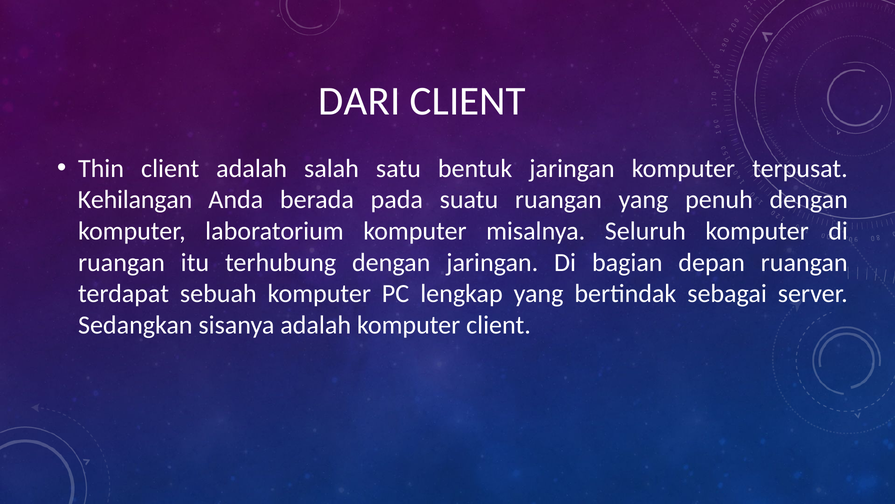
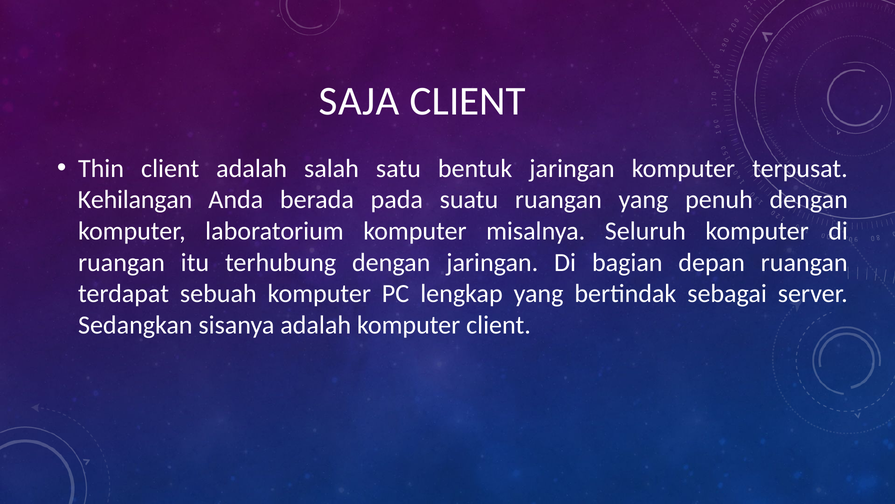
DARI: DARI -> SAJA
